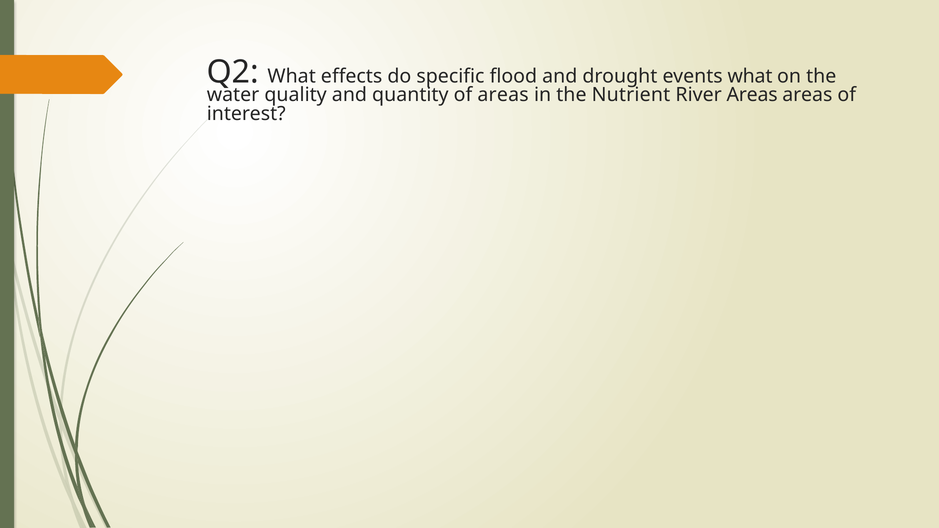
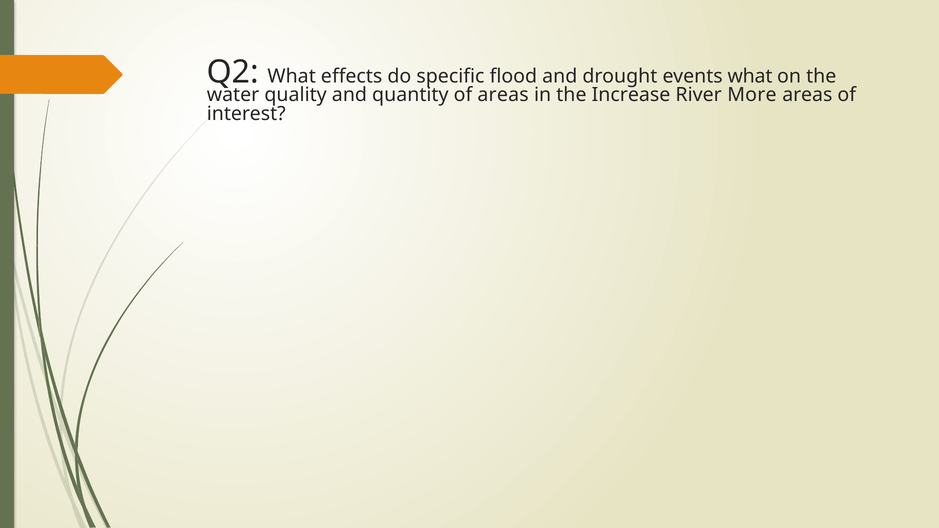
Nutrient: Nutrient -> Increase
River Areas: Areas -> More
